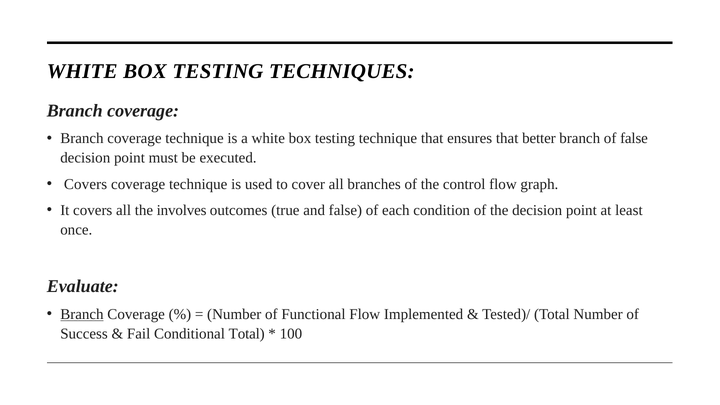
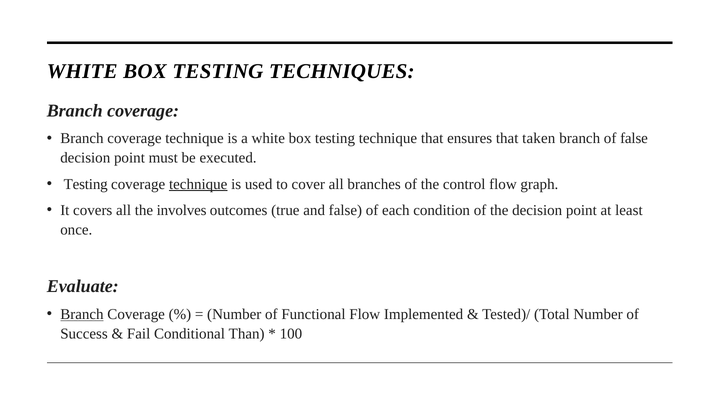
better: better -> taken
Covers at (86, 184): Covers -> Testing
technique at (198, 184) underline: none -> present
Conditional Total: Total -> Than
